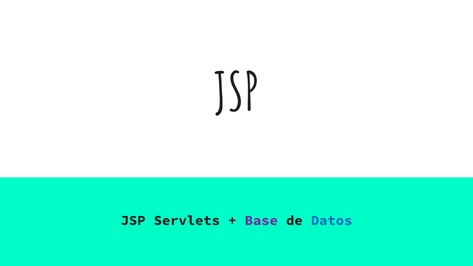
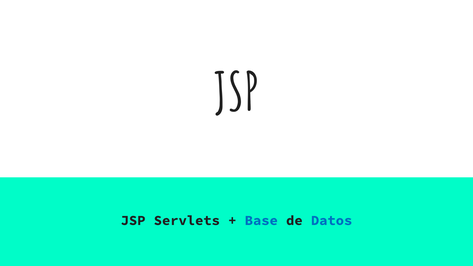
Base colour: purple -> blue
